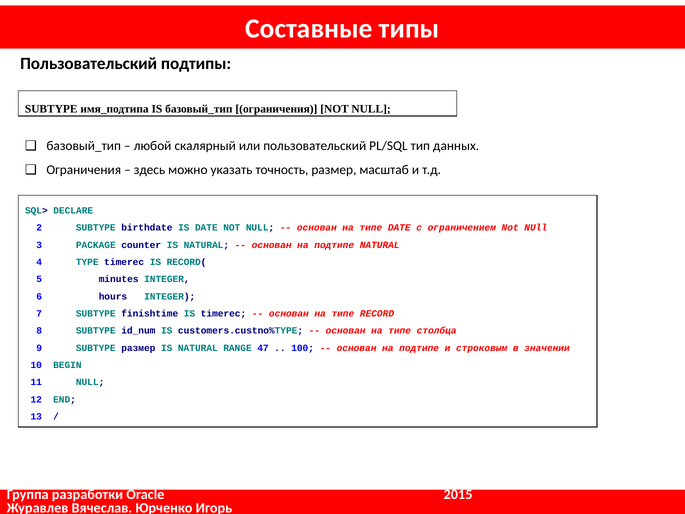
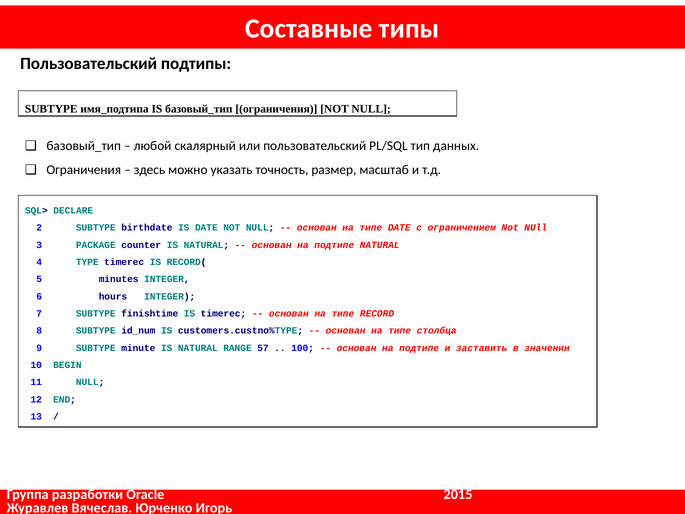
SUBTYPE размер: размер -> minute
47: 47 -> 57
строковым: строковым -> заставить
